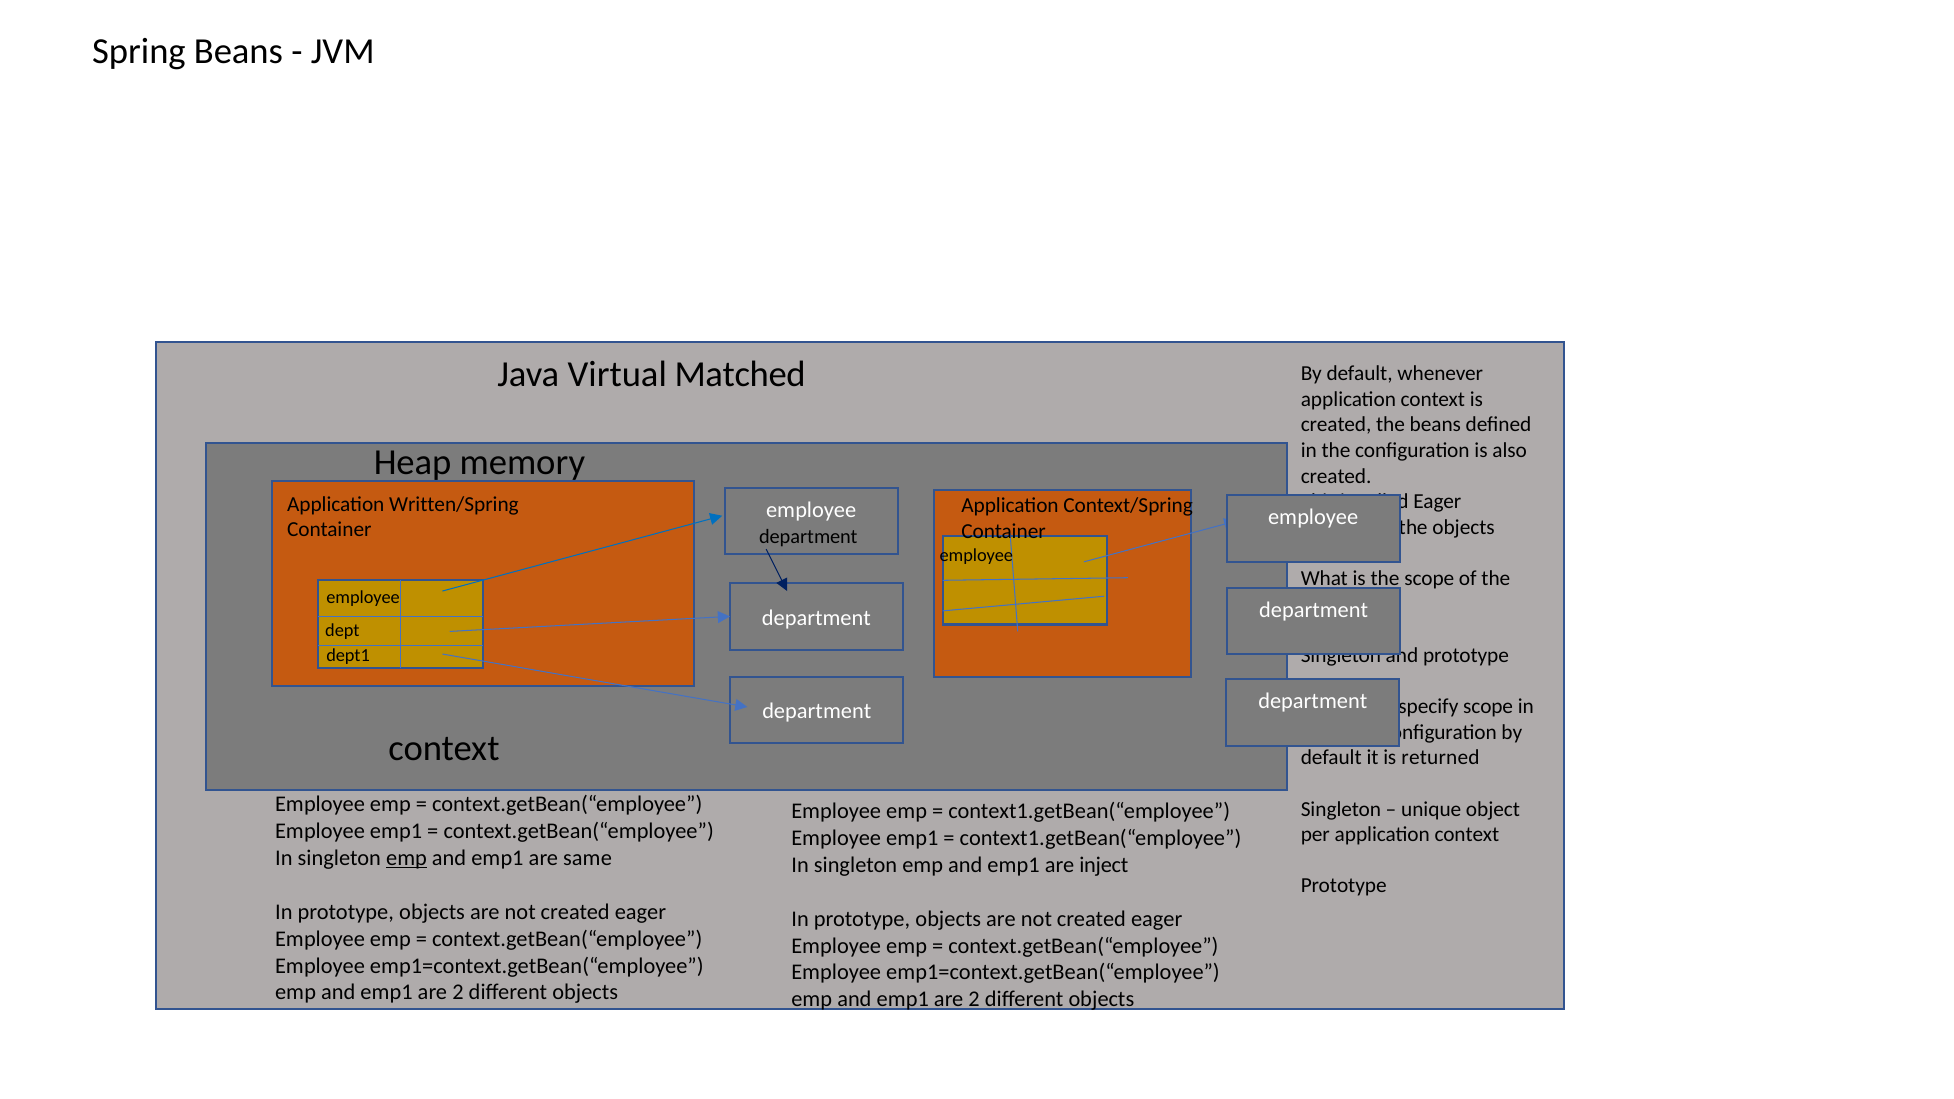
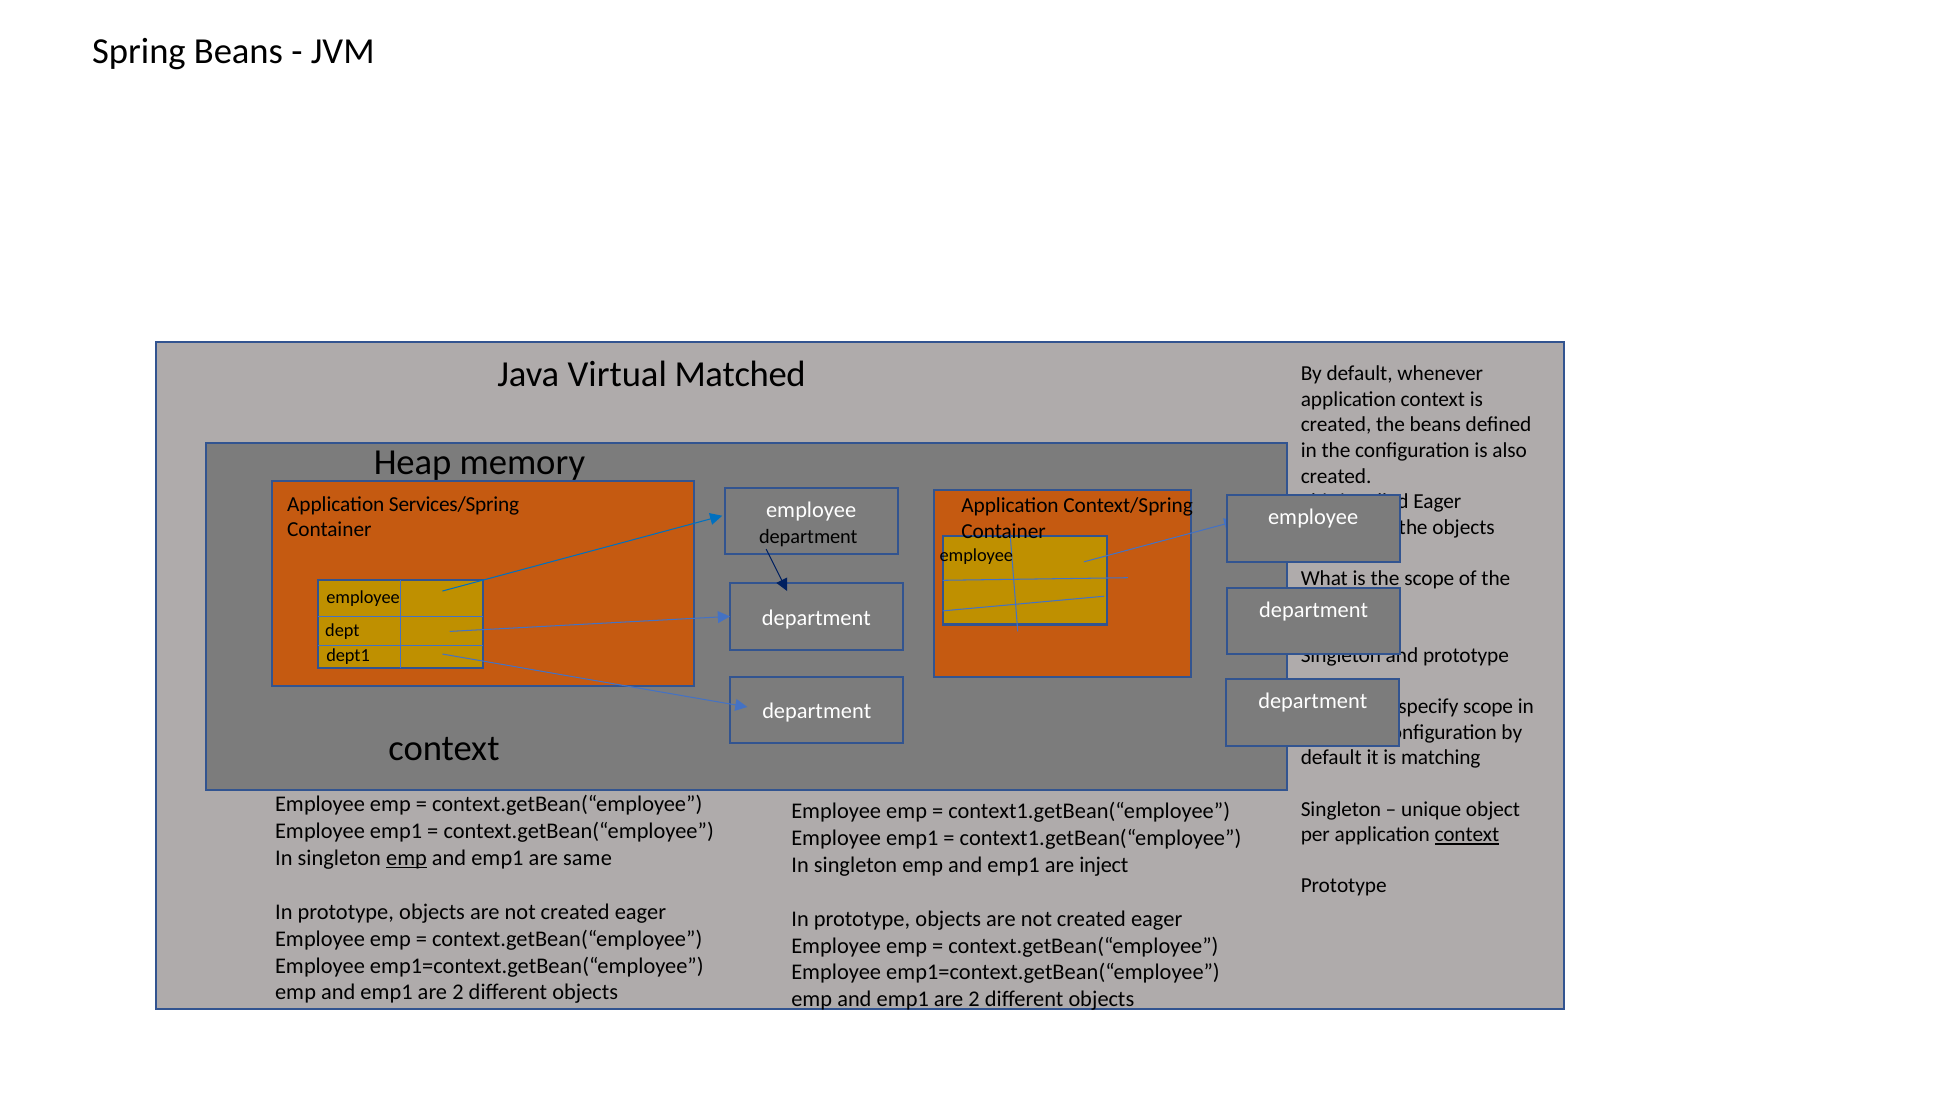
Written/Spring: Written/Spring -> Services/Spring
returned: returned -> matching
context at (1467, 835) underline: none -> present
